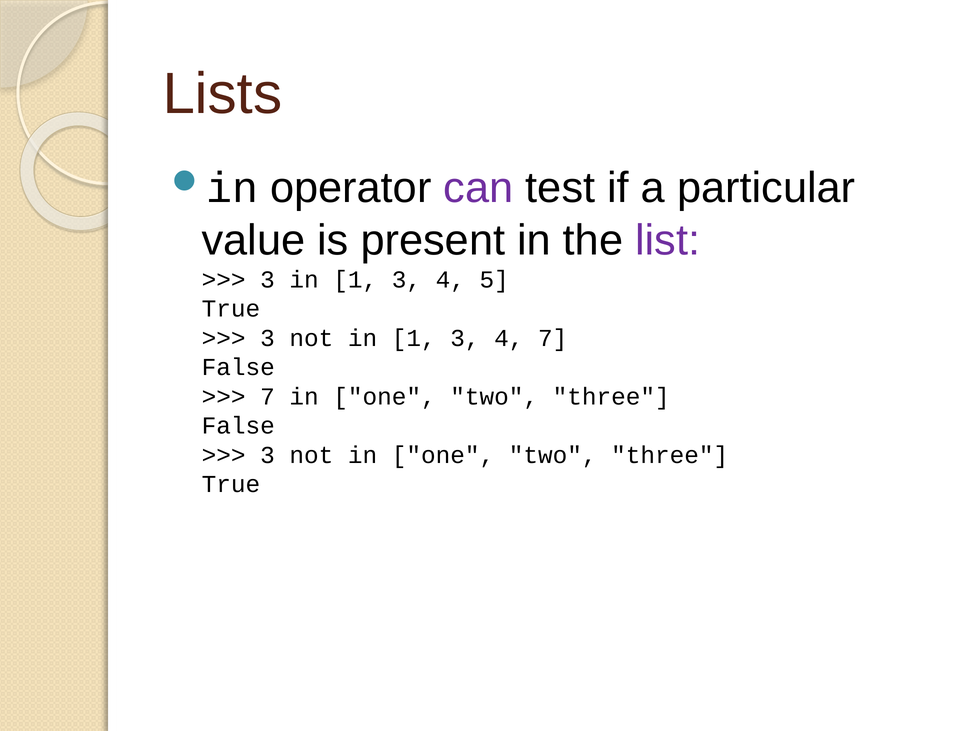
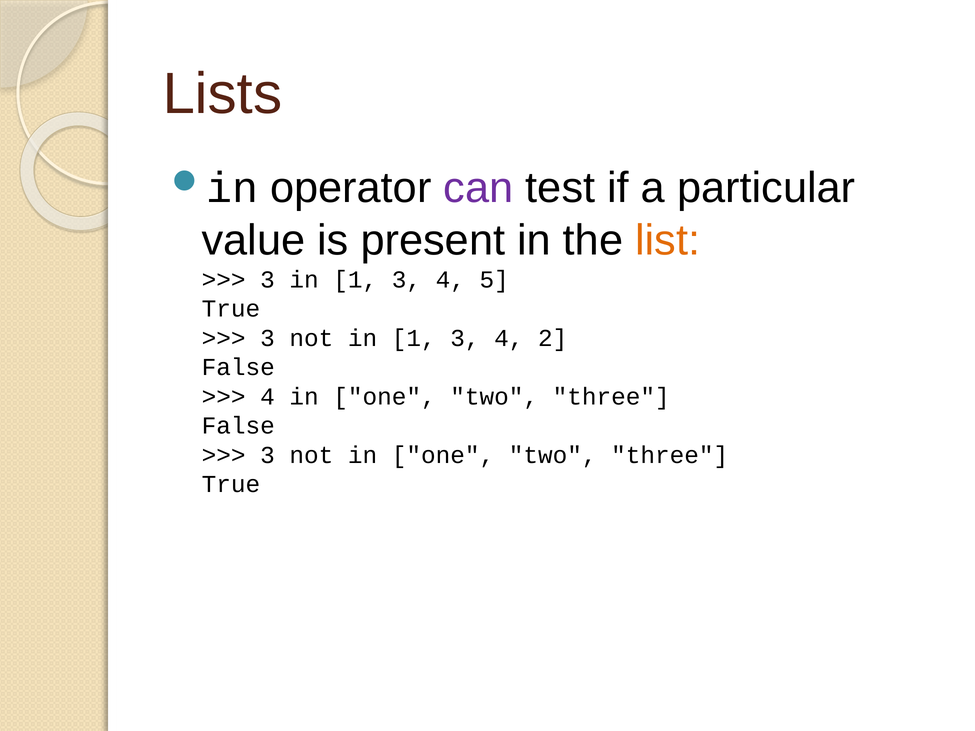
list colour: purple -> orange
4 7: 7 -> 2
7 at (267, 397): 7 -> 4
